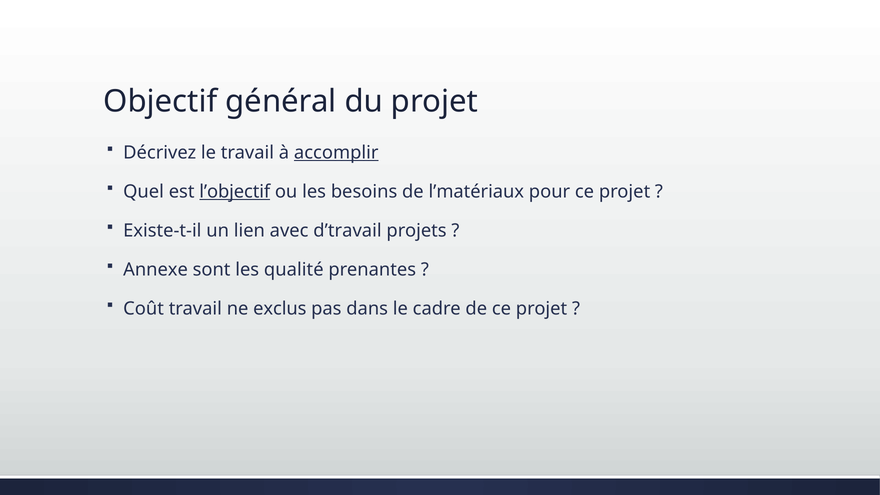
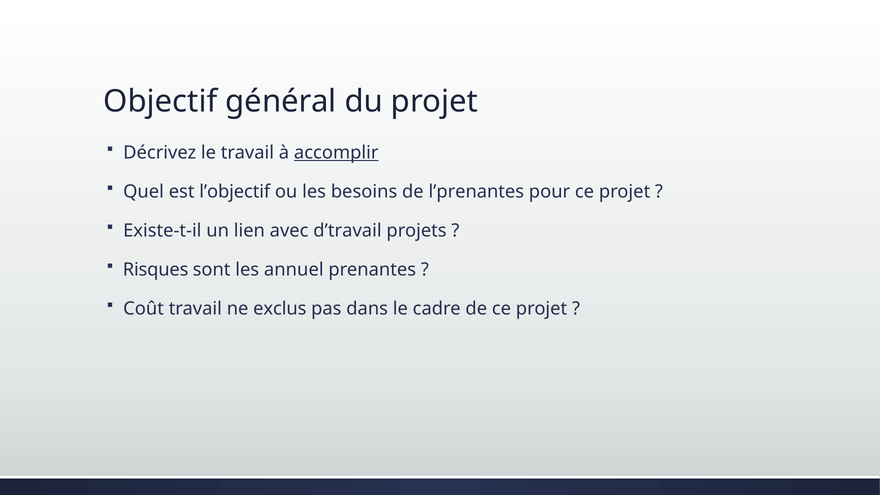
l’objectif underline: present -> none
l’matériaux: l’matériaux -> l’prenantes
Annexe: Annexe -> Risques
qualité: qualité -> annuel
